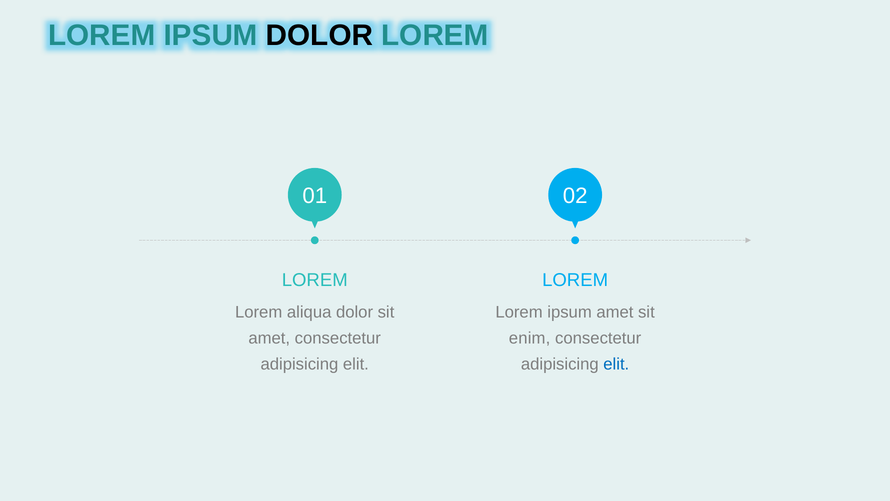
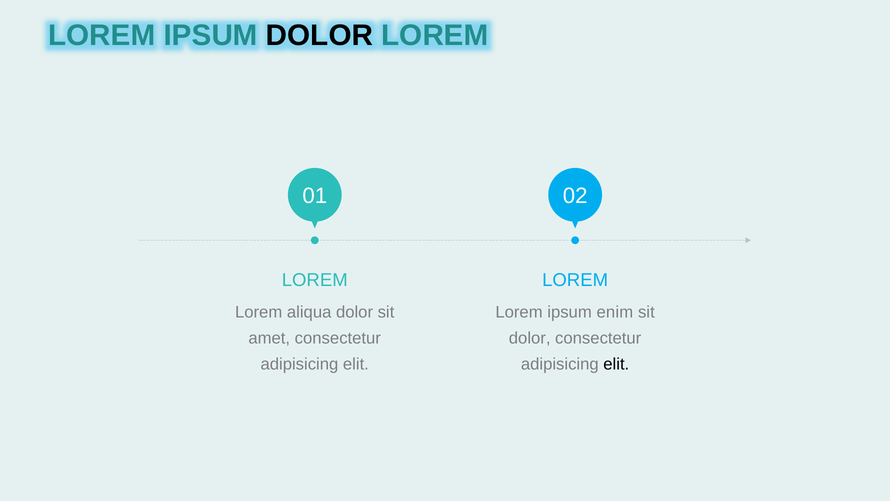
ipsum amet: amet -> enim
enim at (530, 338): enim -> dolor
elit at (616, 364) colour: blue -> black
